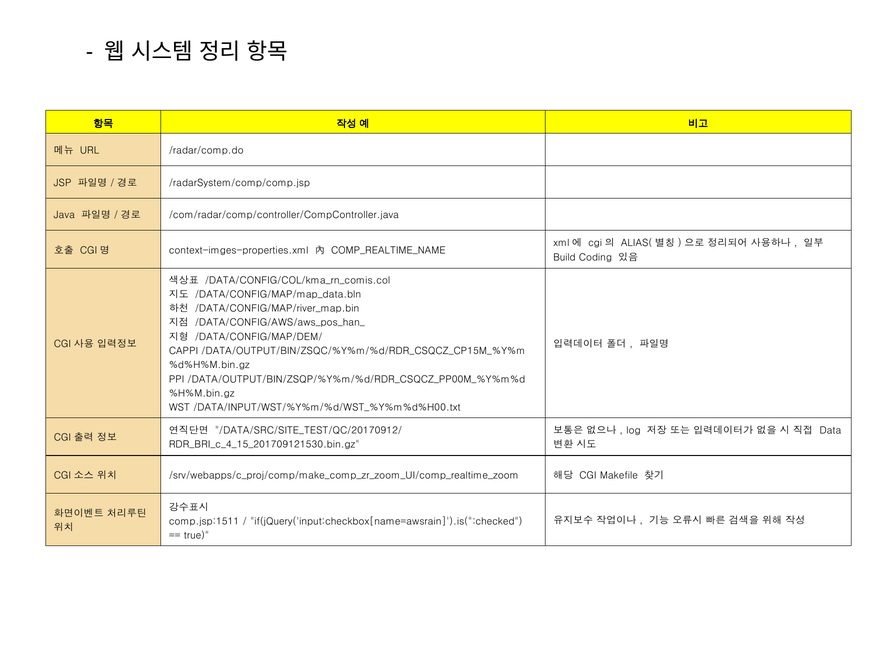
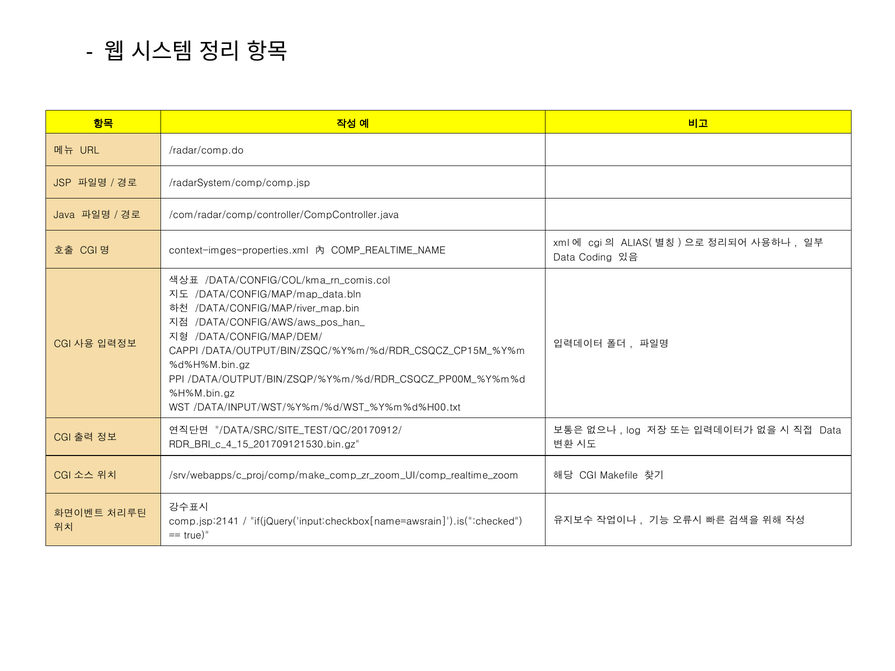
Build at (564, 257): Build -> Data
comp.jsp:1511: comp.jsp:1511 -> comp.jsp:2141
